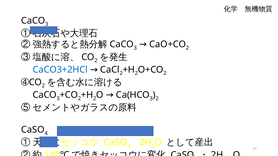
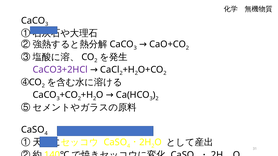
CaCO3+2HCl colour: blue -> purple
